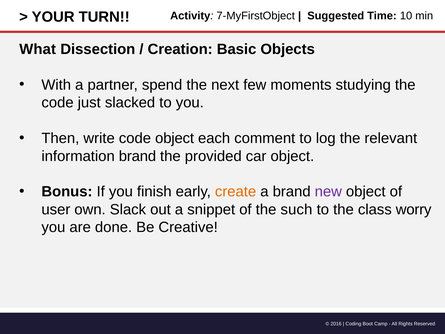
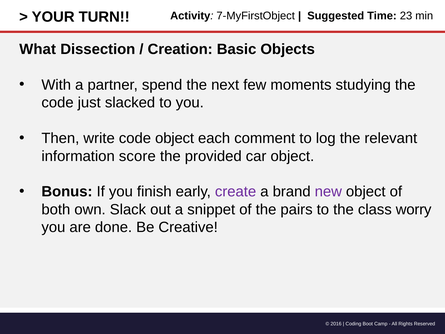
10: 10 -> 23
information brand: brand -> score
create colour: orange -> purple
user: user -> both
such: such -> pairs
